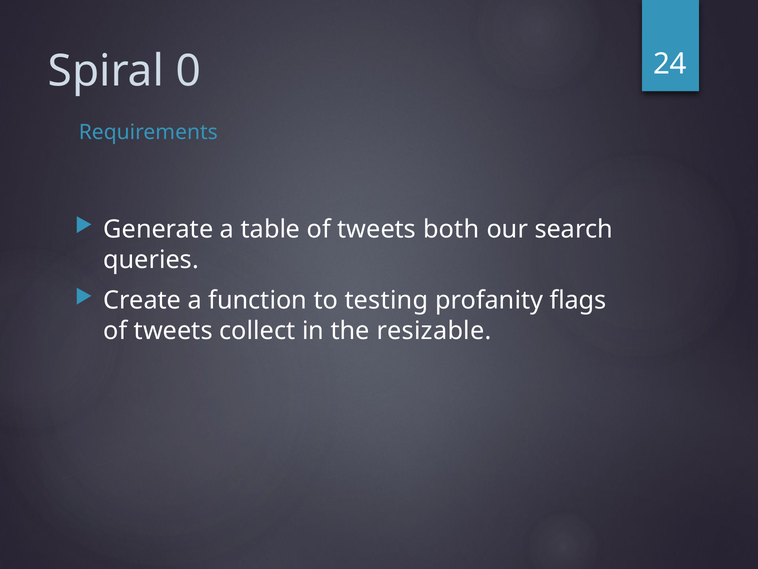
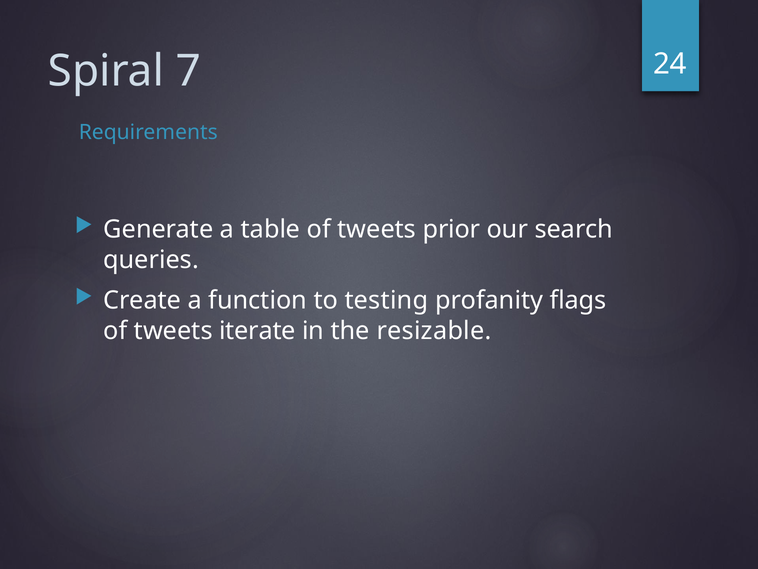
0: 0 -> 7
both: both -> prior
collect: collect -> iterate
